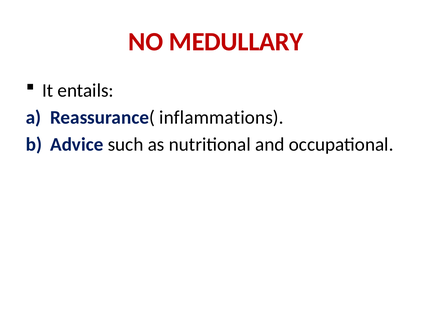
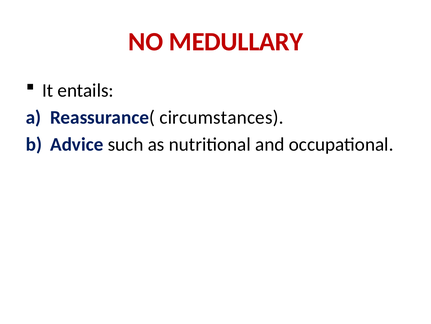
inflammations: inflammations -> circumstances
